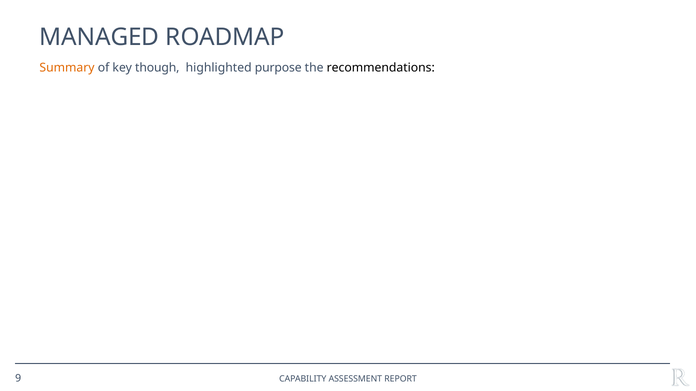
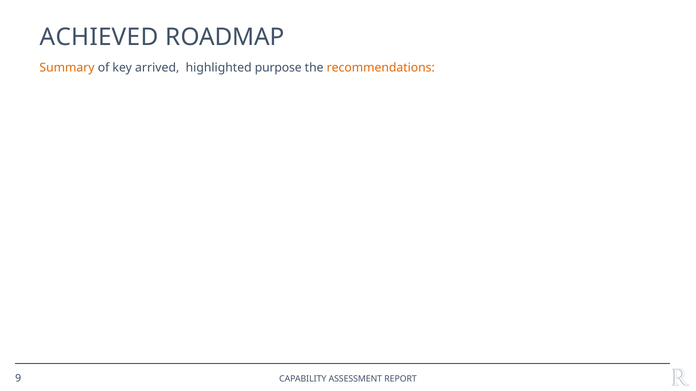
MANAGED: MANAGED -> ACHIEVED
though: though -> arrived
recommendations colour: black -> orange
